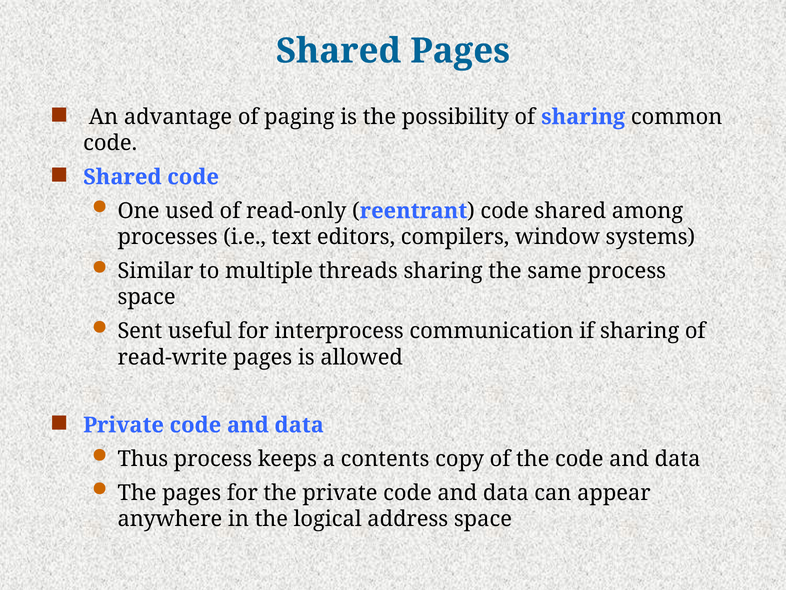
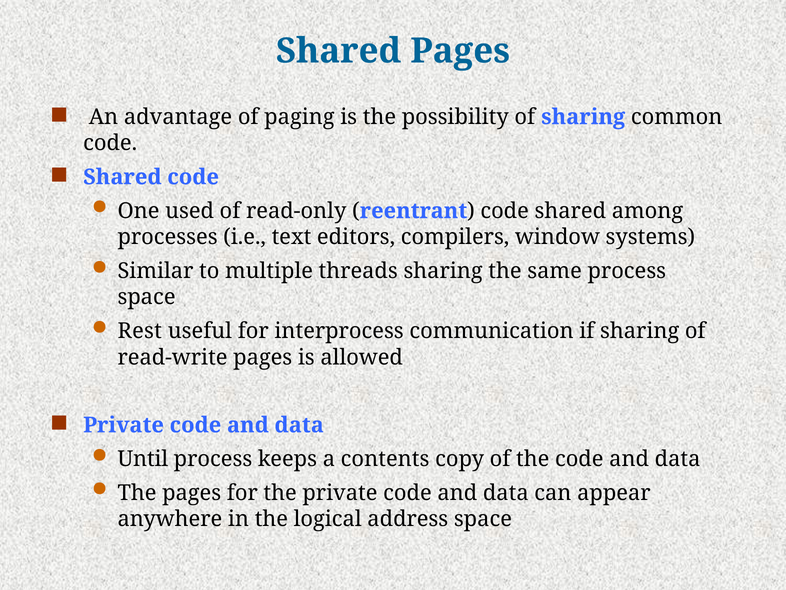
Sent: Sent -> Rest
Thus: Thus -> Until
